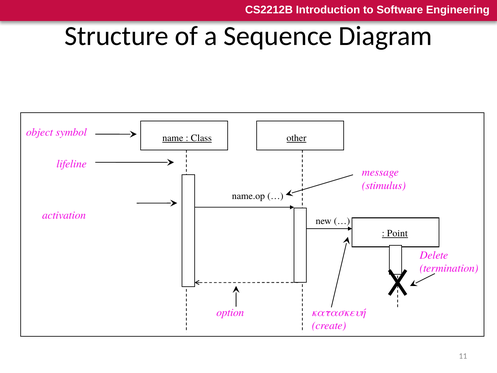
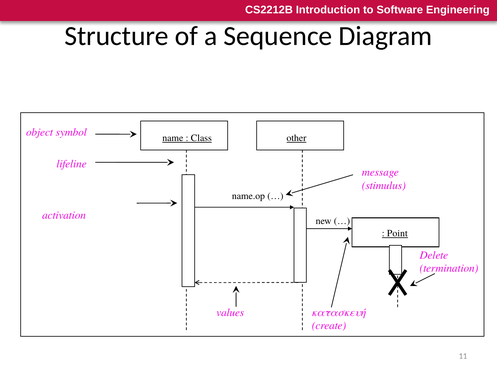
option: option -> values
